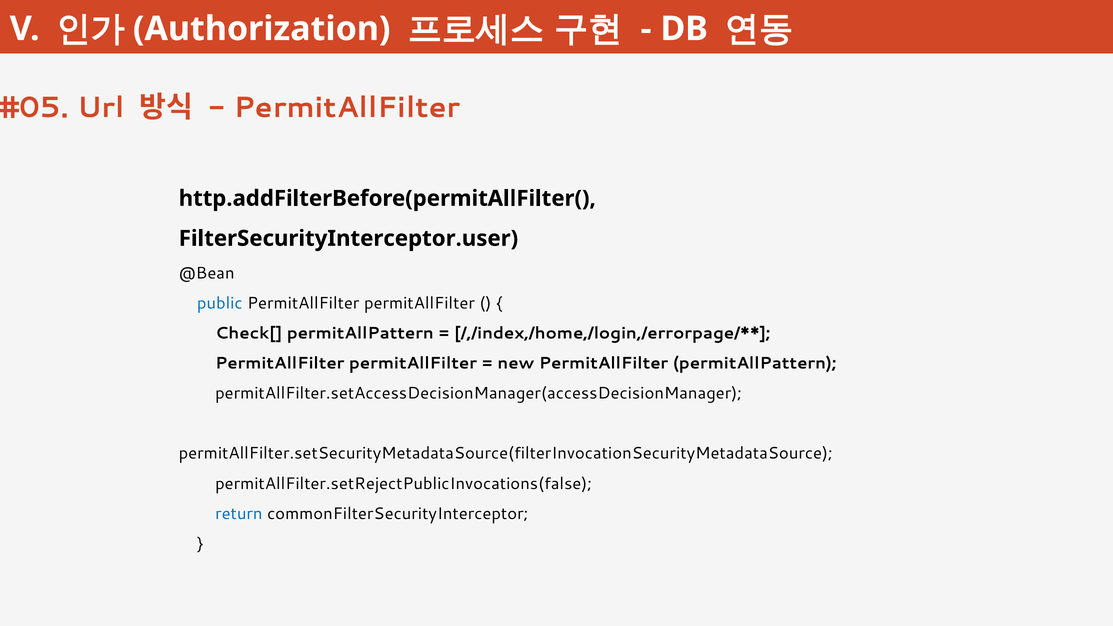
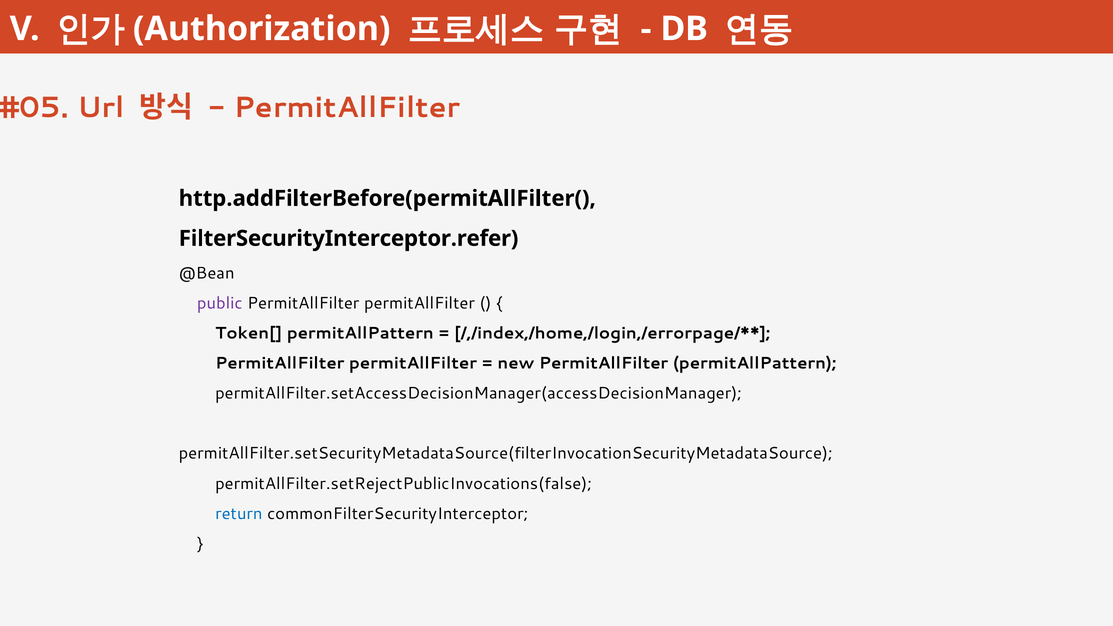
FilterSecurityInterceptor.user: FilterSecurityInterceptor.user -> FilterSecurityInterceptor.refer
public colour: blue -> purple
Check[: Check[ -> Token[
